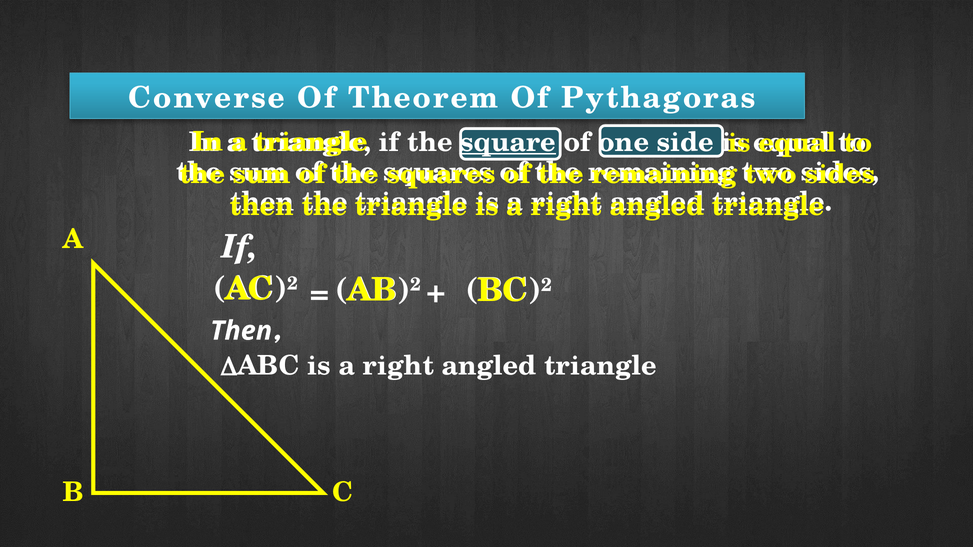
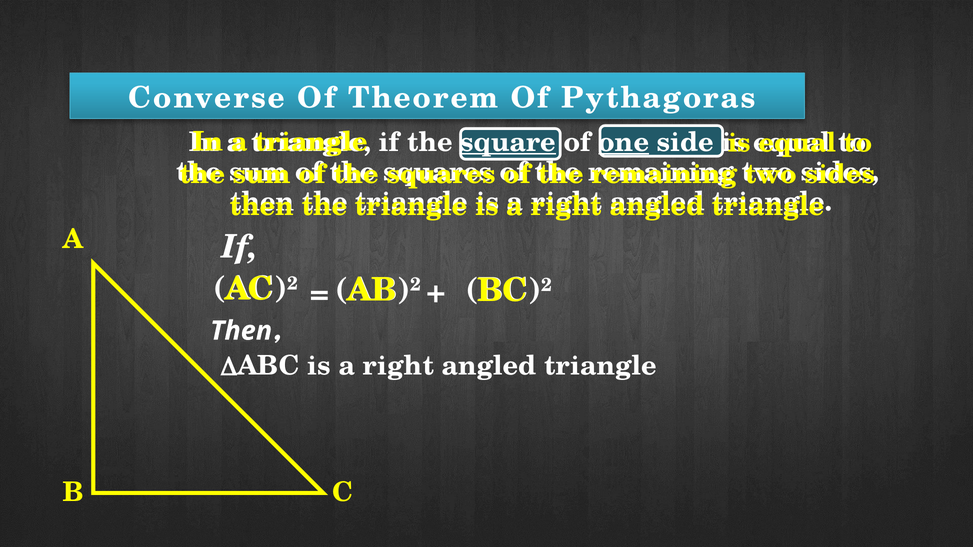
one underline: none -> present
